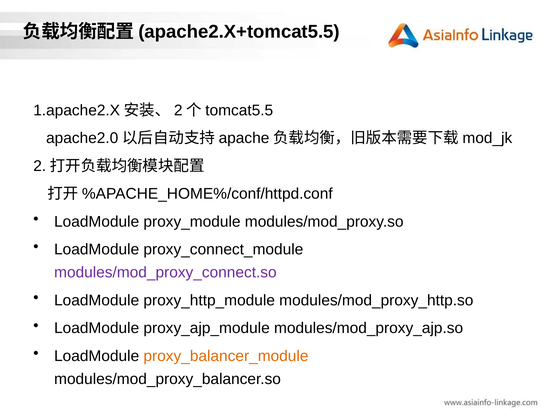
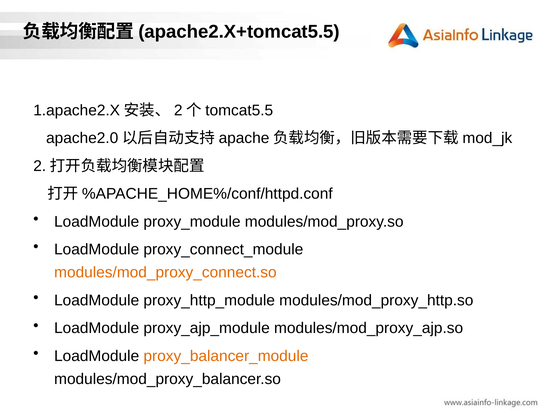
modules/mod_proxy_connect.so colour: purple -> orange
